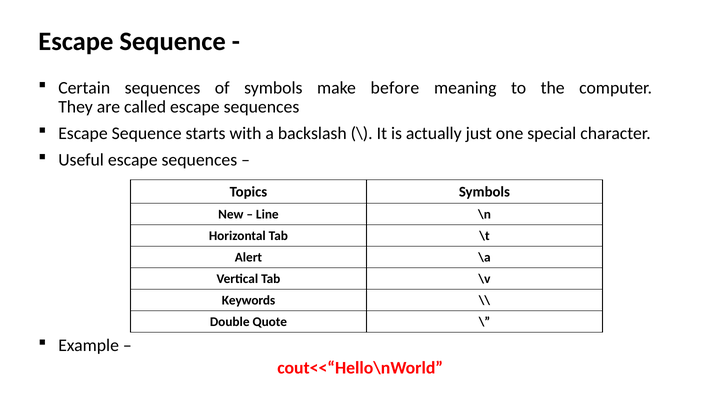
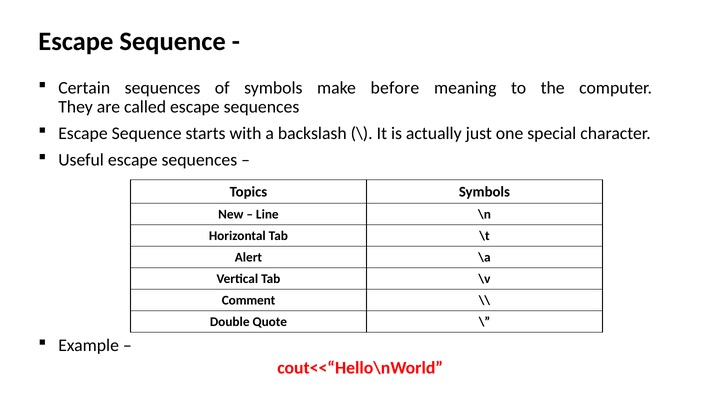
Keywords: Keywords -> Comment
